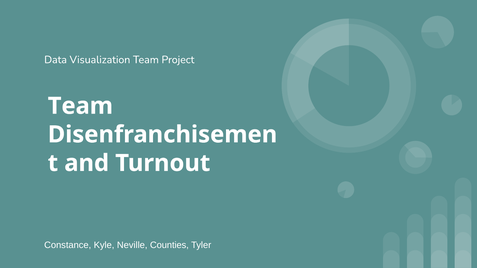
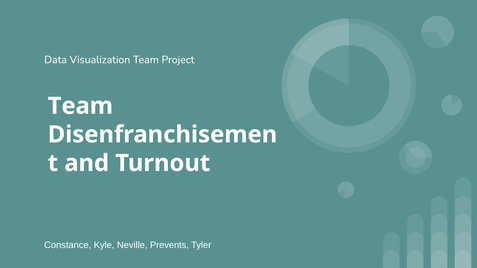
Counties: Counties -> Prevents
